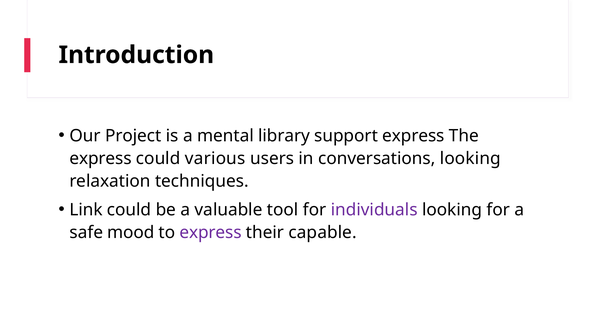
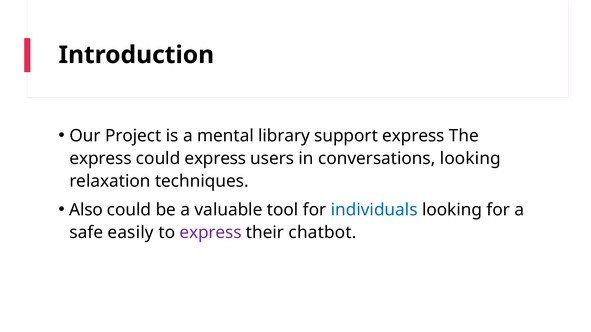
could various: various -> express
Link: Link -> Also
individuals colour: purple -> blue
mood: mood -> easily
capable: capable -> chatbot
